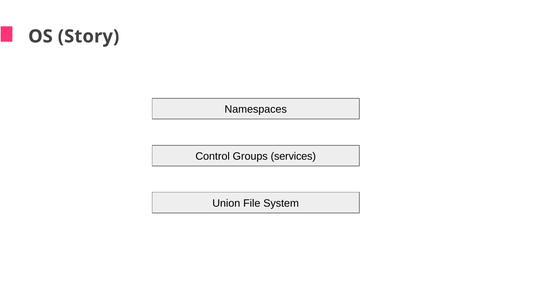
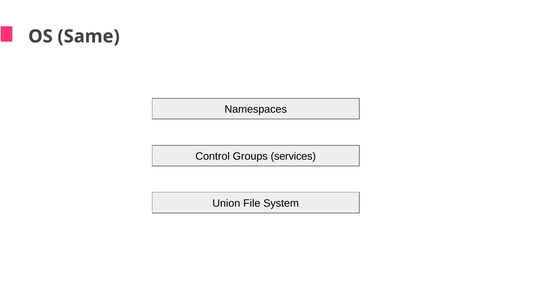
Story: Story -> Same
